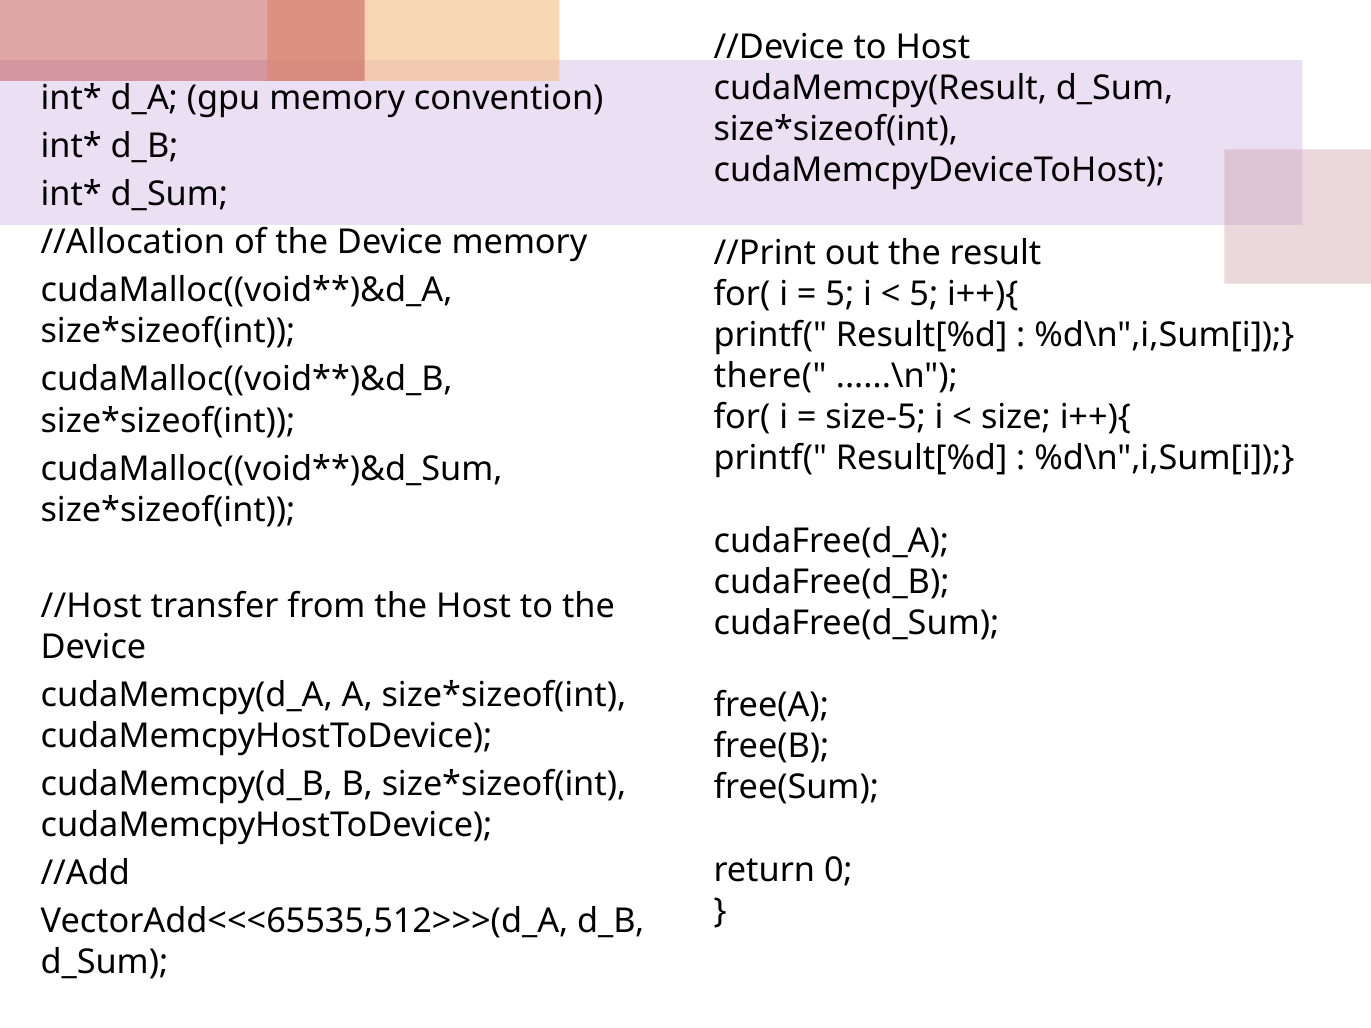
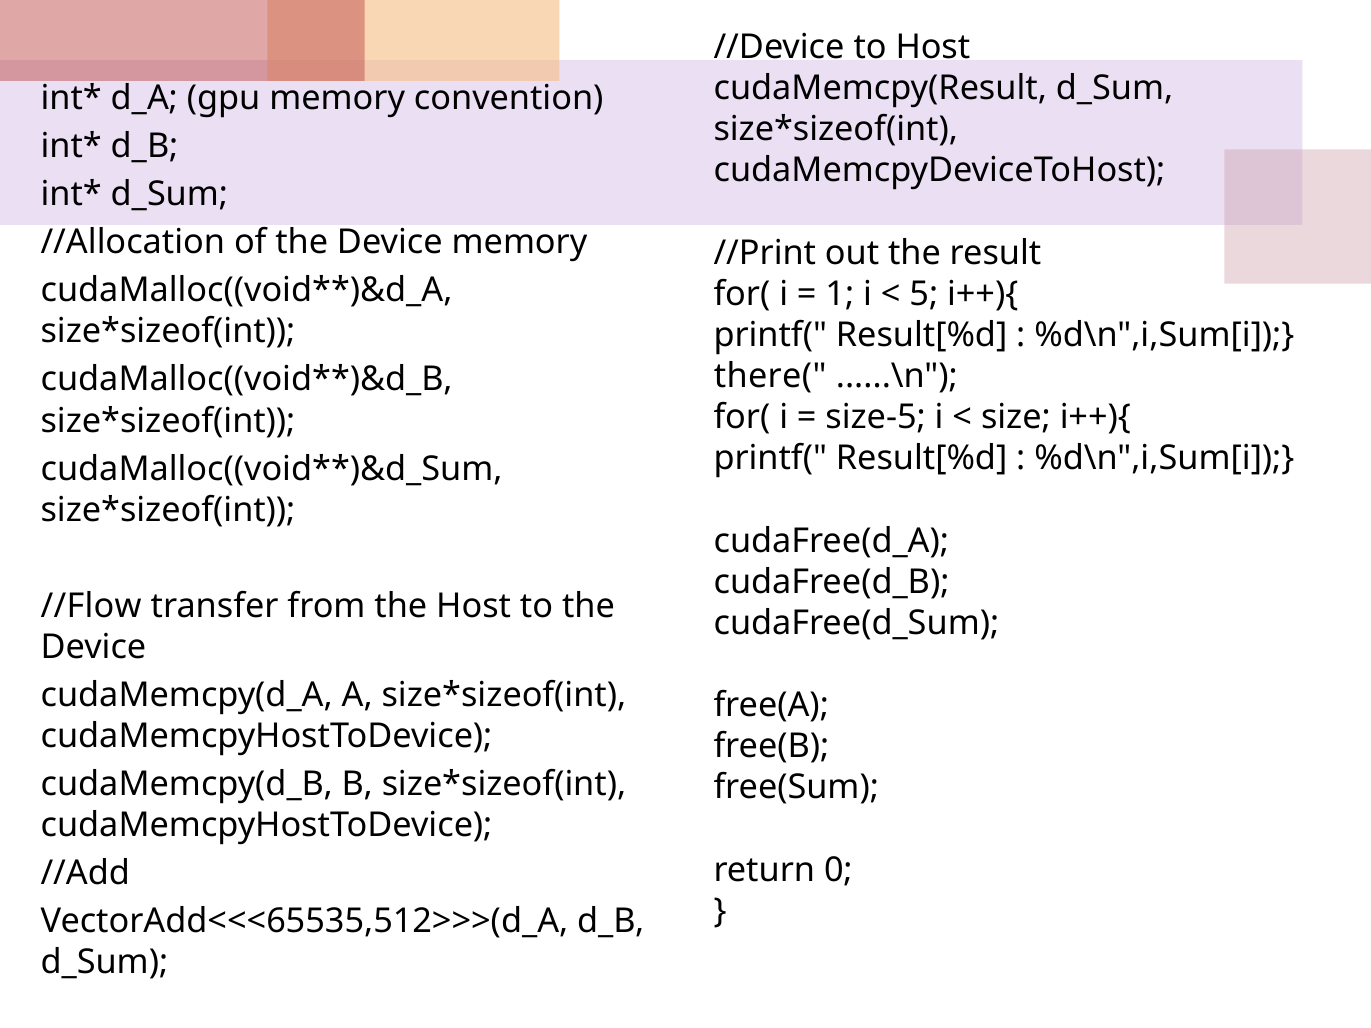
5 at (840, 294): 5 -> 1
//Host: //Host -> //Flow
